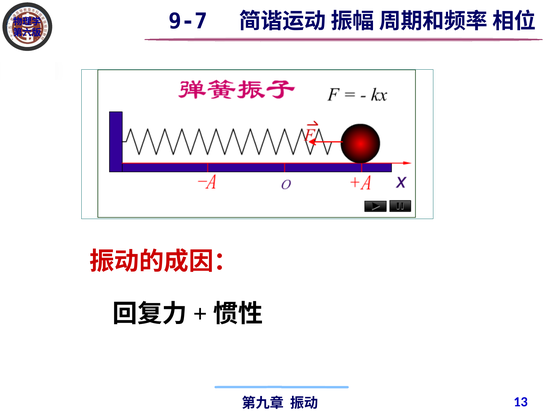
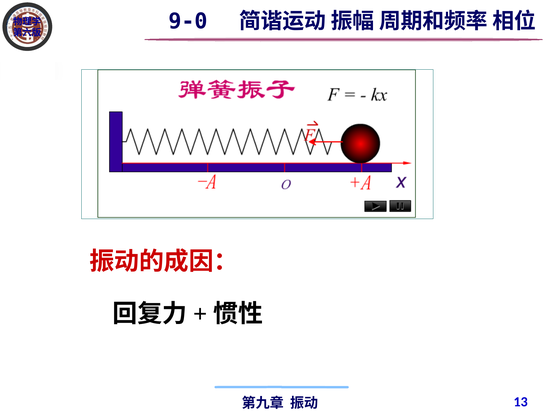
9-7: 9-7 -> 9-0
